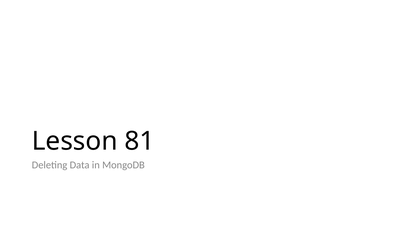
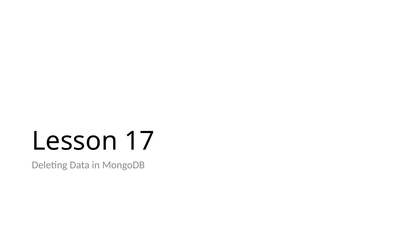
81: 81 -> 17
